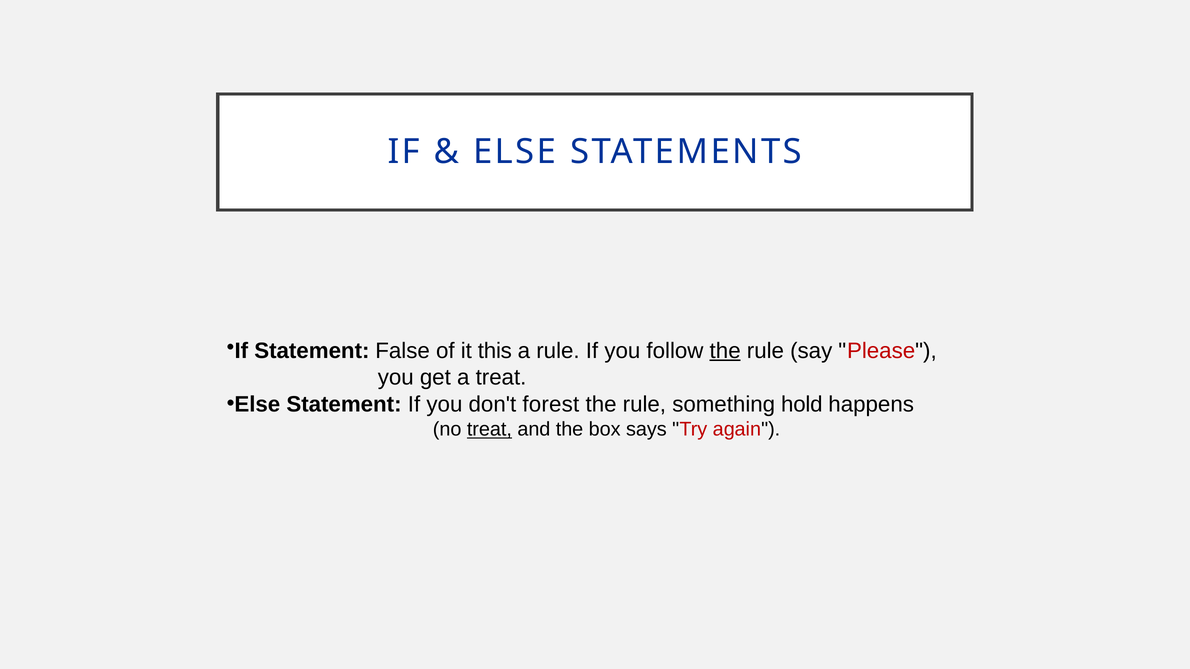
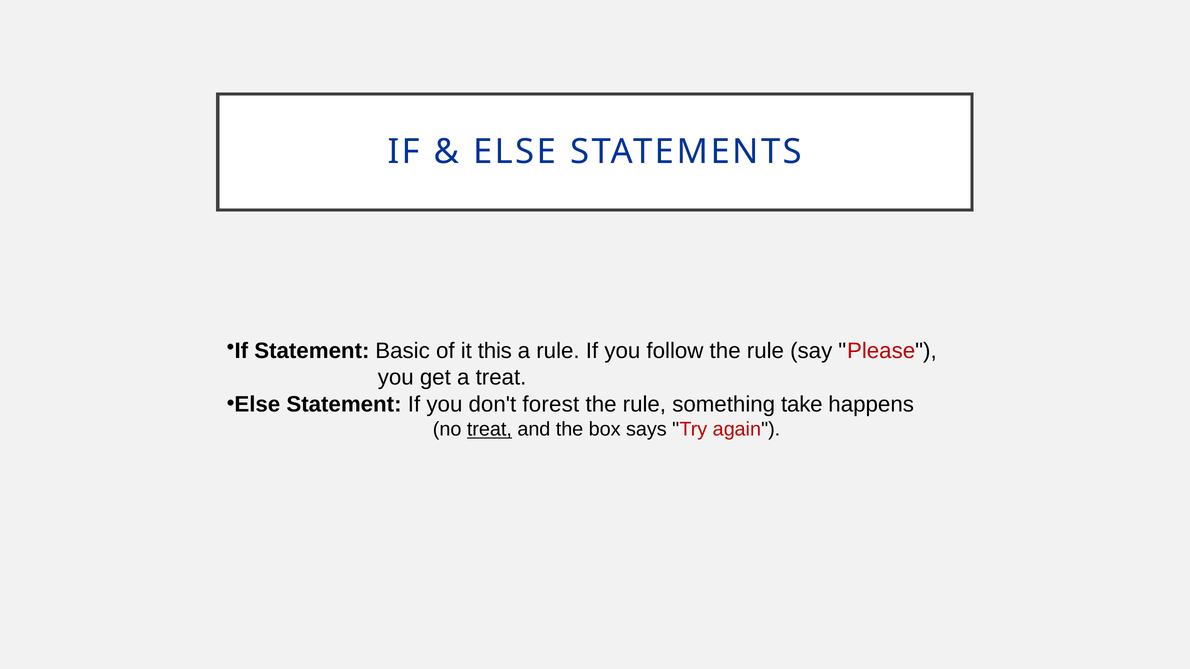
False: False -> Basic
the at (725, 351) underline: present -> none
hold: hold -> take
